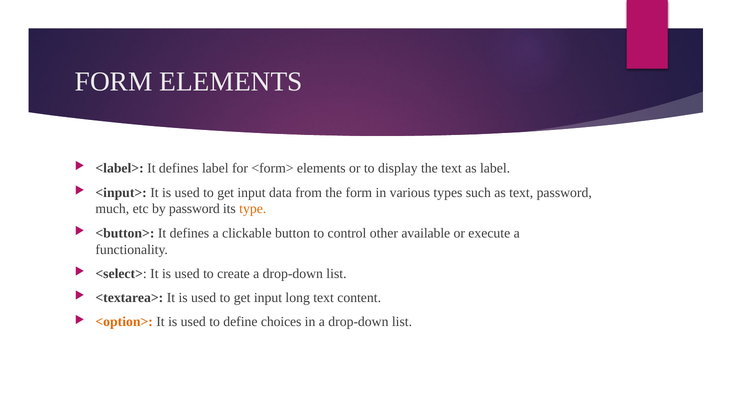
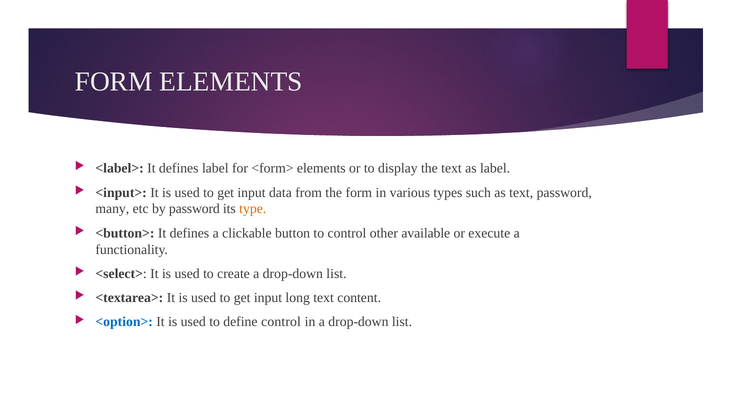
much: much -> many
<option> colour: orange -> blue
define choices: choices -> control
